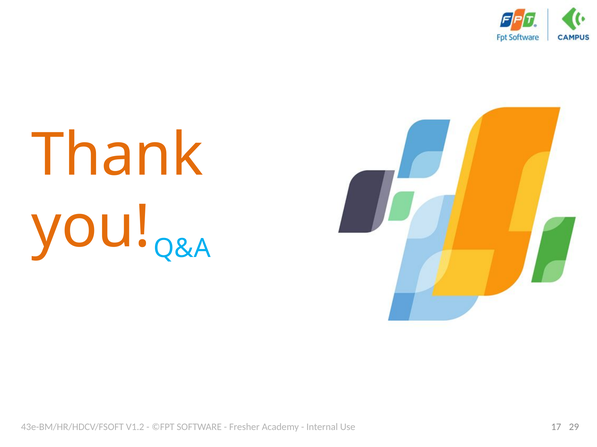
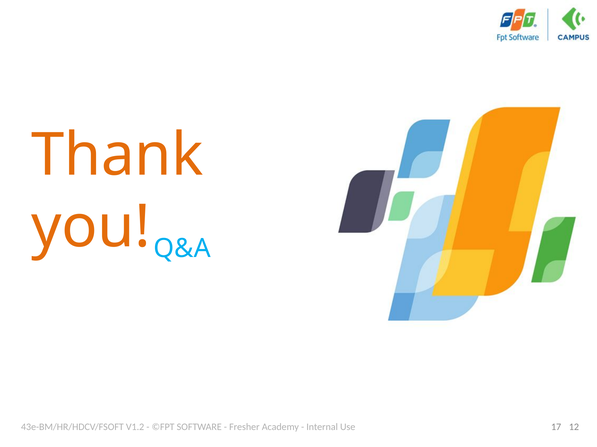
29: 29 -> 12
